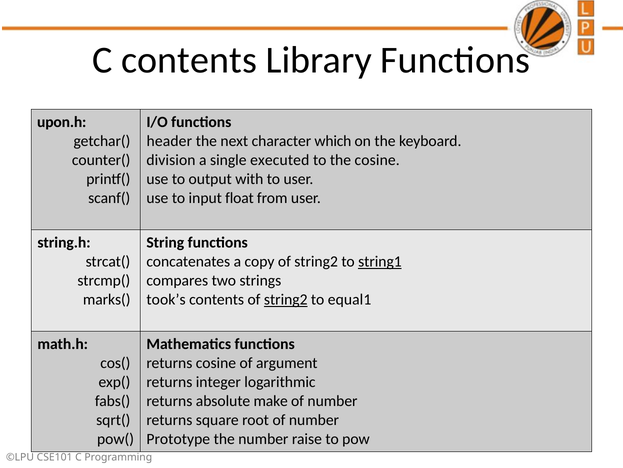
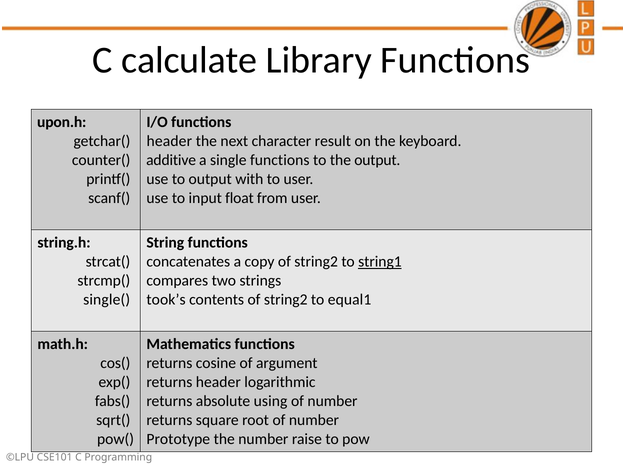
C contents: contents -> calculate
which: which -> result
division: division -> additive
single executed: executed -> functions
the cosine: cosine -> output
marks(: marks( -> single(
string2 at (286, 299) underline: present -> none
returns integer: integer -> header
make: make -> using
